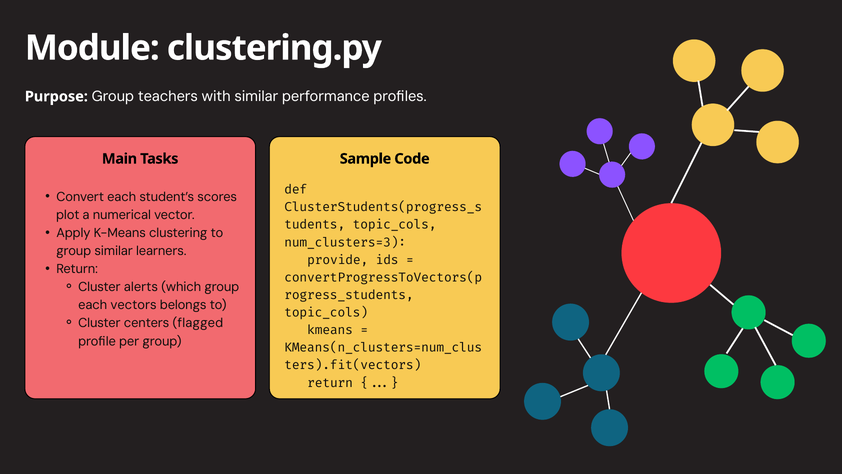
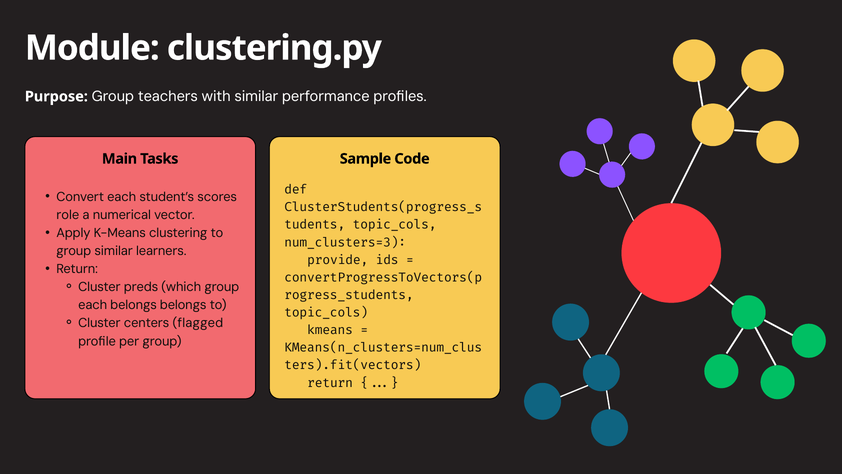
plot: plot -> role
alerts: alerts -> preds
each vectors: vectors -> belongs
